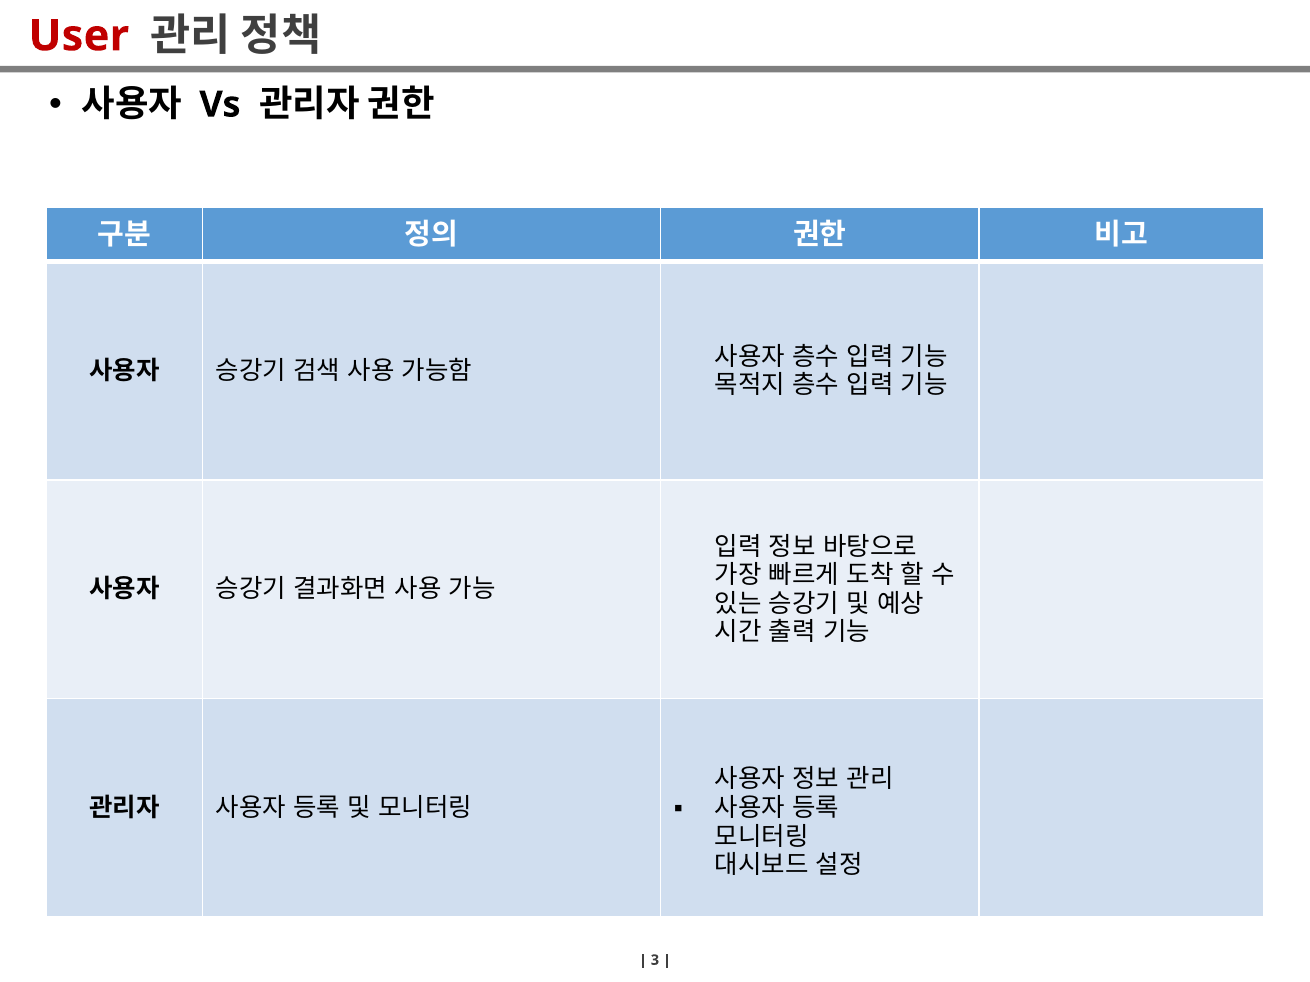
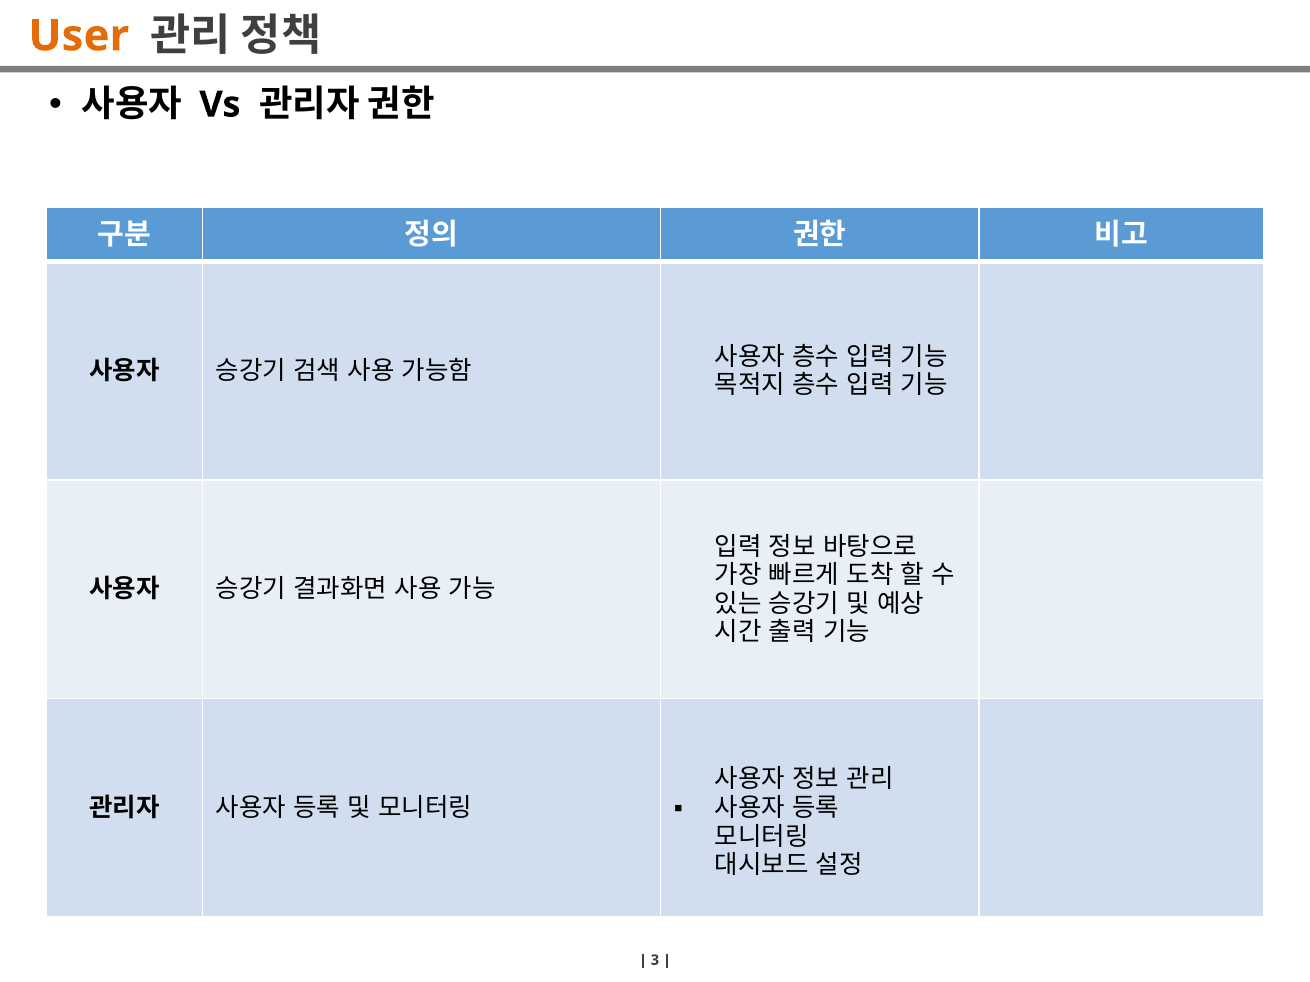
User colour: red -> orange
